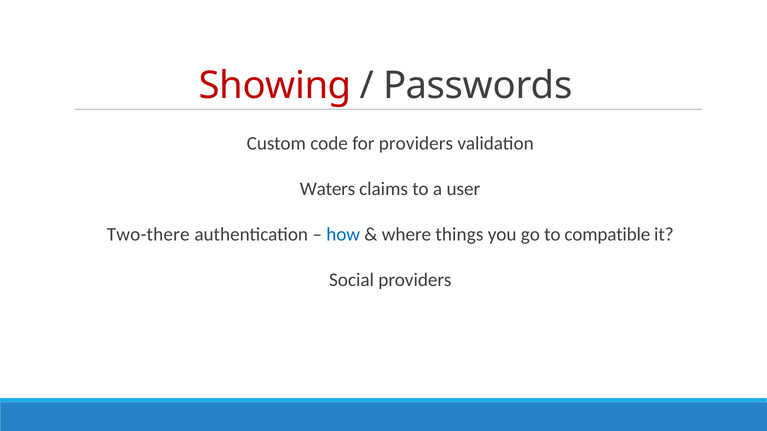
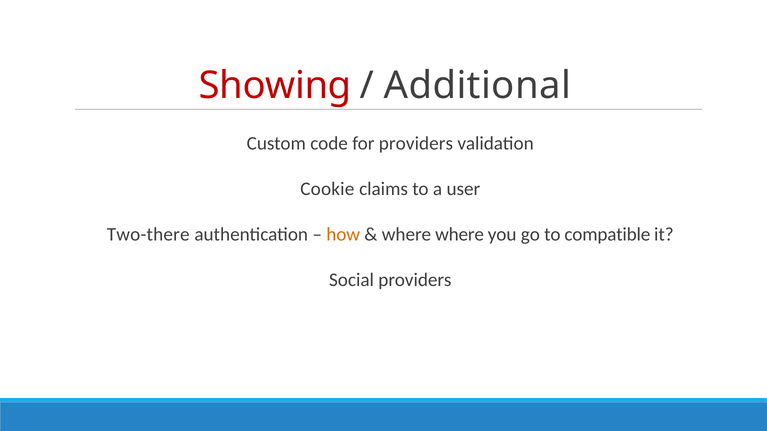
Passwords: Passwords -> Additional
Waters: Waters -> Cookie
how colour: blue -> orange
where things: things -> where
